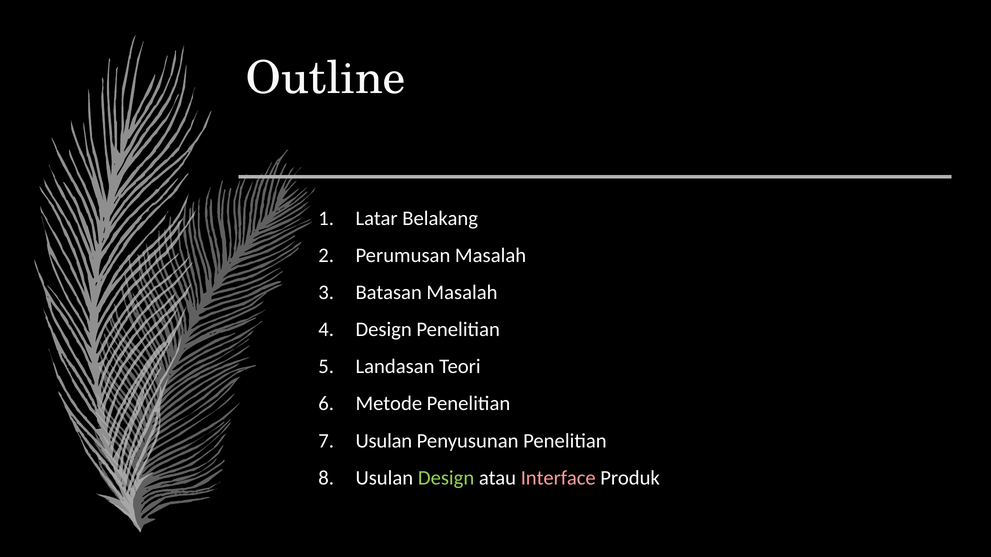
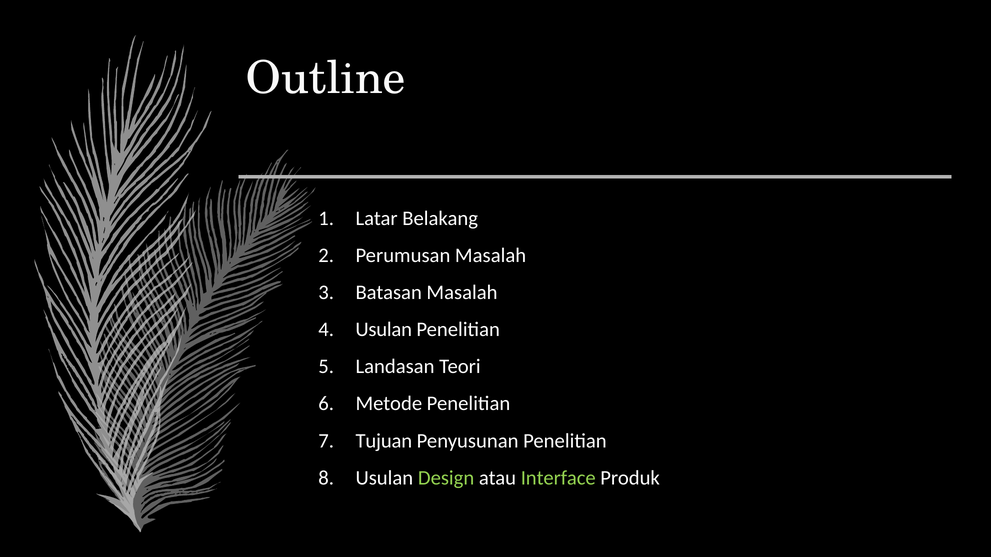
Design at (384, 330): Design -> Usulan
Usulan at (384, 441): Usulan -> Tujuan
Interface colour: pink -> light green
